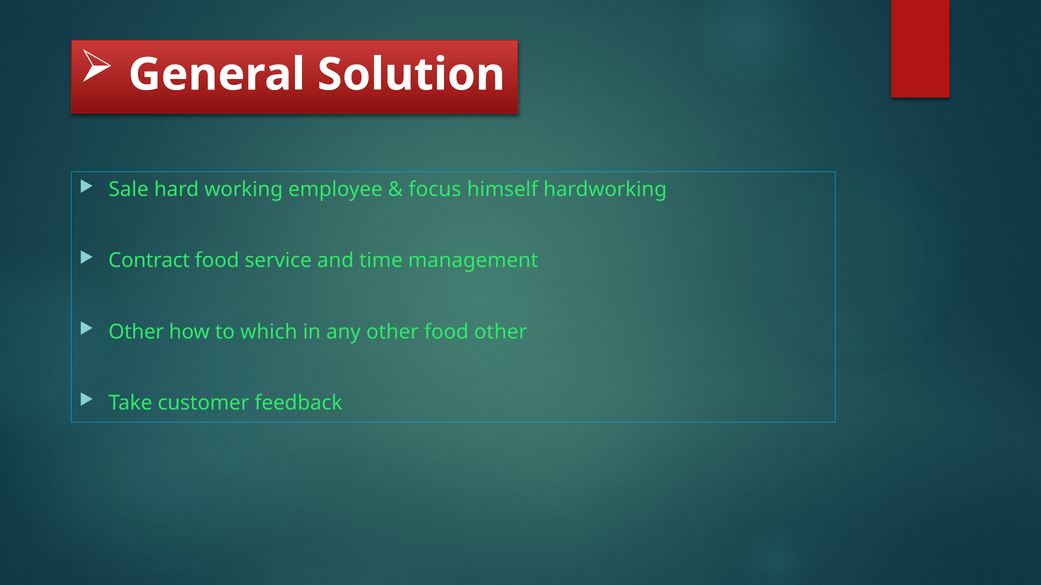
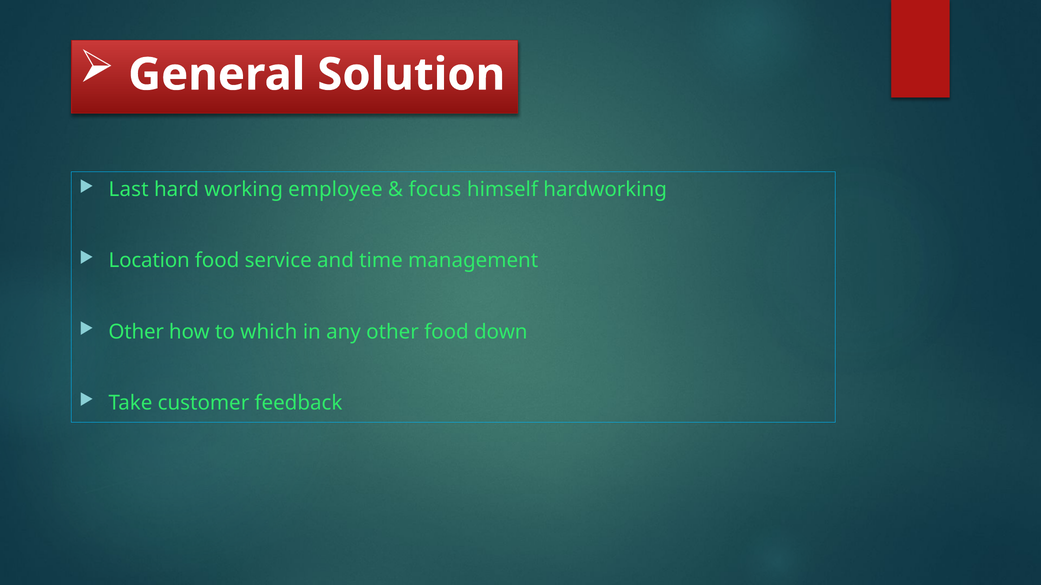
Sale: Sale -> Last
Contract: Contract -> Location
food other: other -> down
